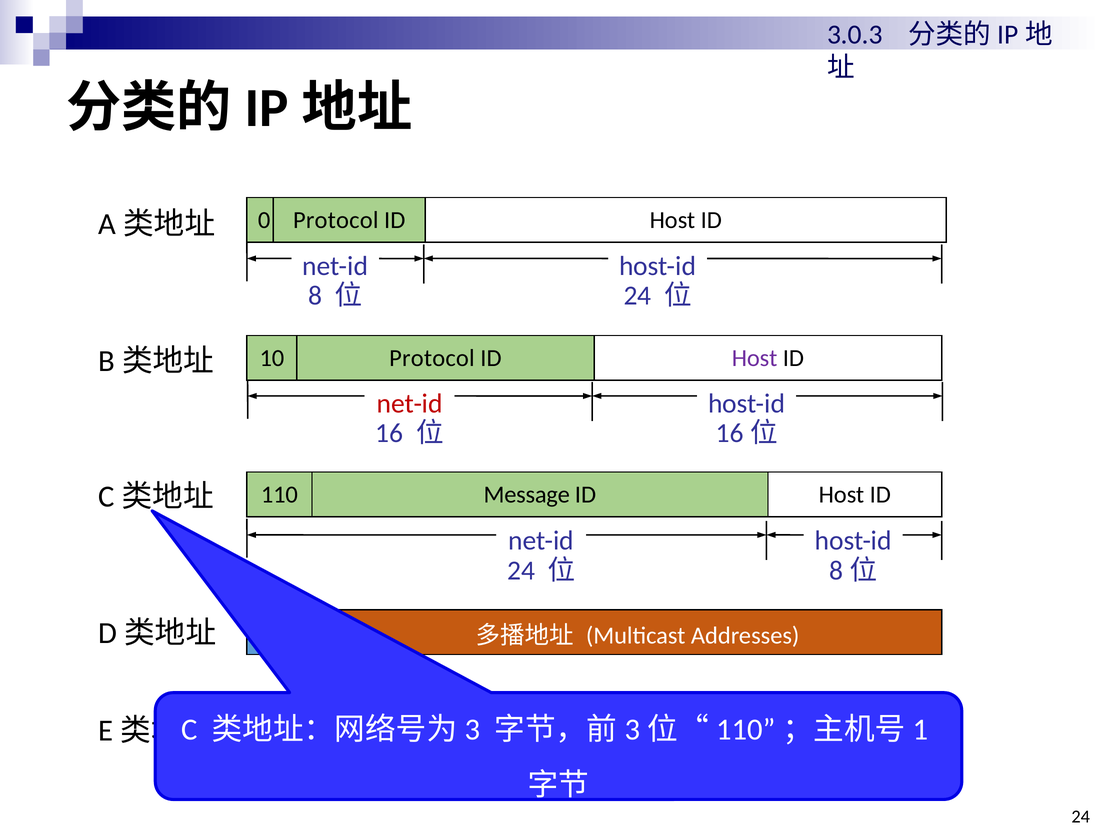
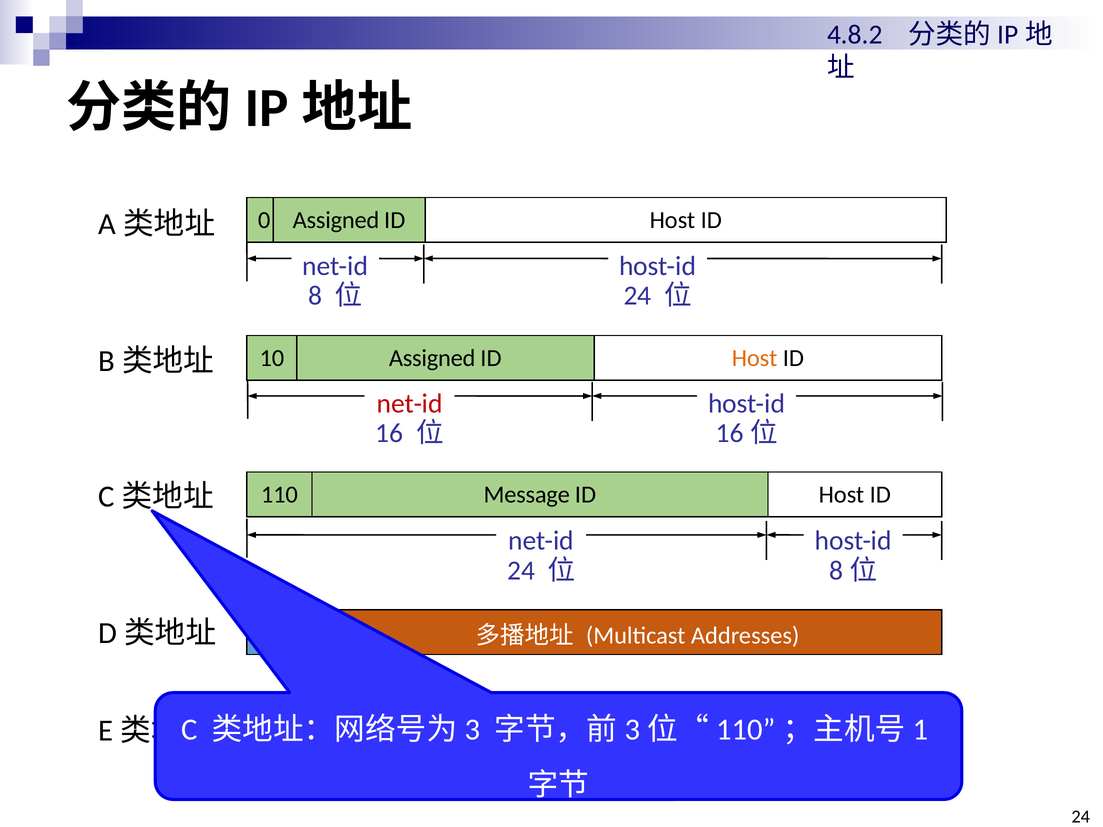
3.0.3: 3.0.3 -> 4.8.2
0 Protocol: Protocol -> Assigned
10 Protocol: Protocol -> Assigned
Host at (755, 358) colour: purple -> orange
